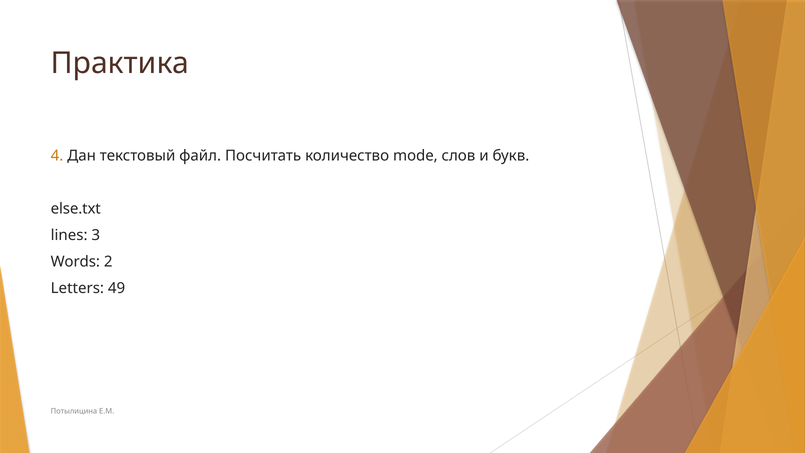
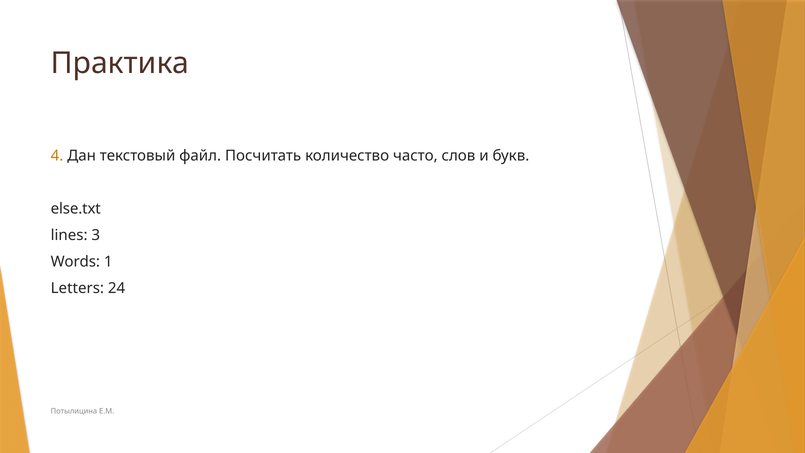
mode: mode -> часто
2: 2 -> 1
49: 49 -> 24
